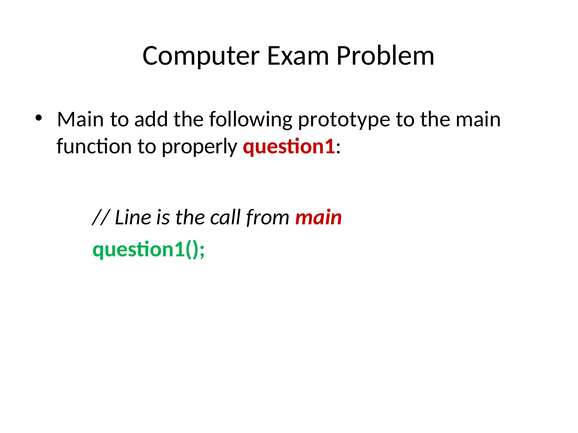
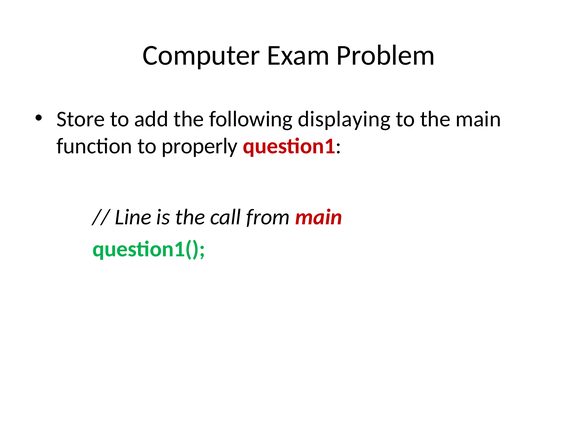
Main at (81, 119): Main -> Store
prototype: prototype -> displaying
